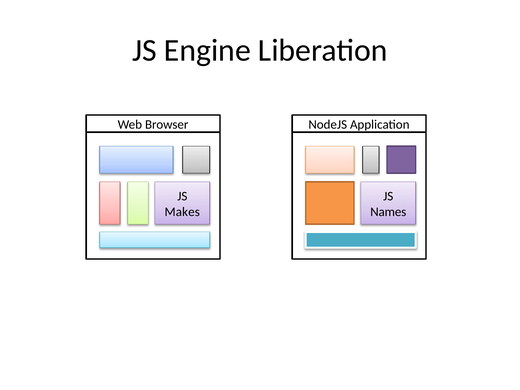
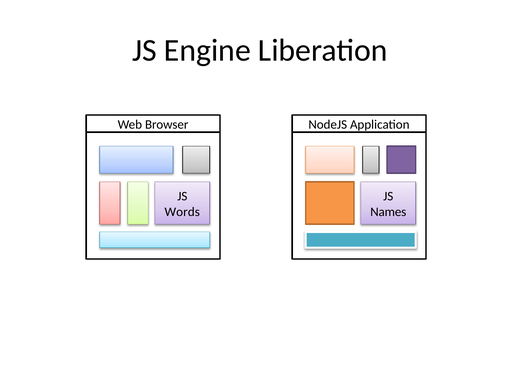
Makes: Makes -> Words
